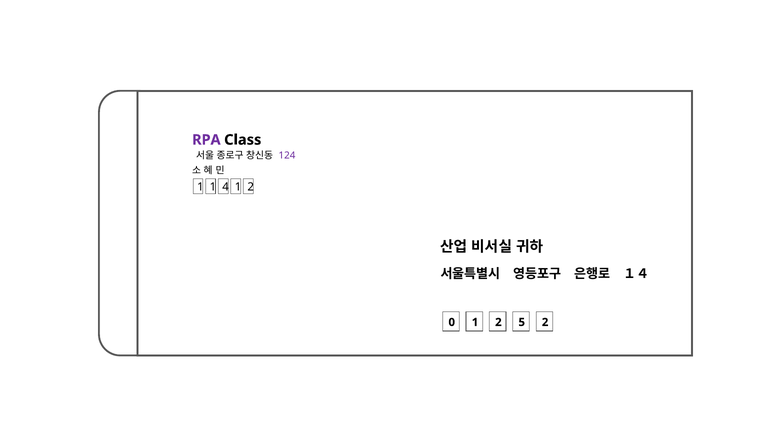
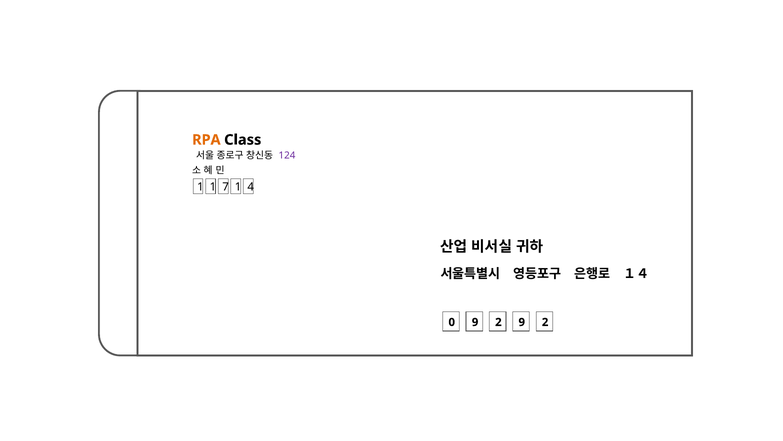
RPA colour: purple -> orange
4: 4 -> 7
2 at (251, 187): 2 -> 4
0 1: 1 -> 9
2 5: 5 -> 9
